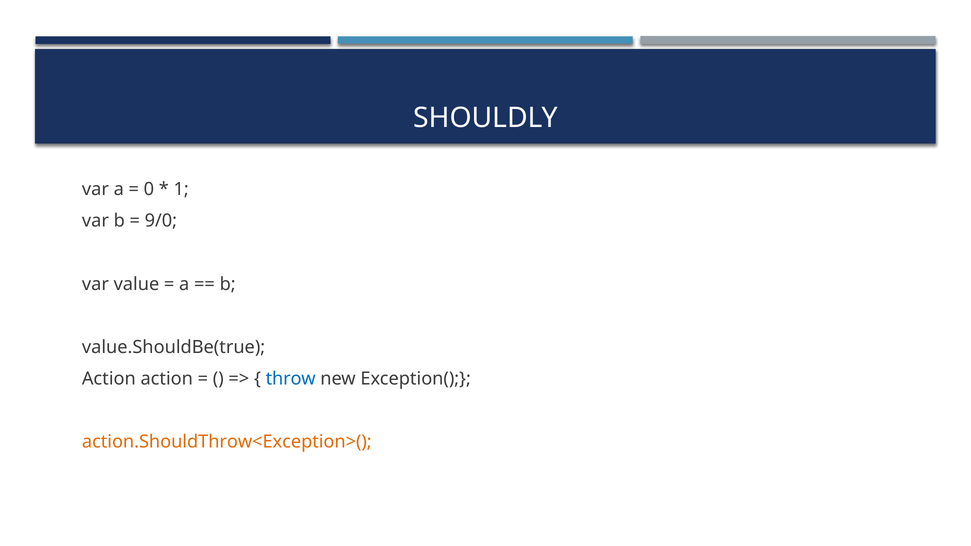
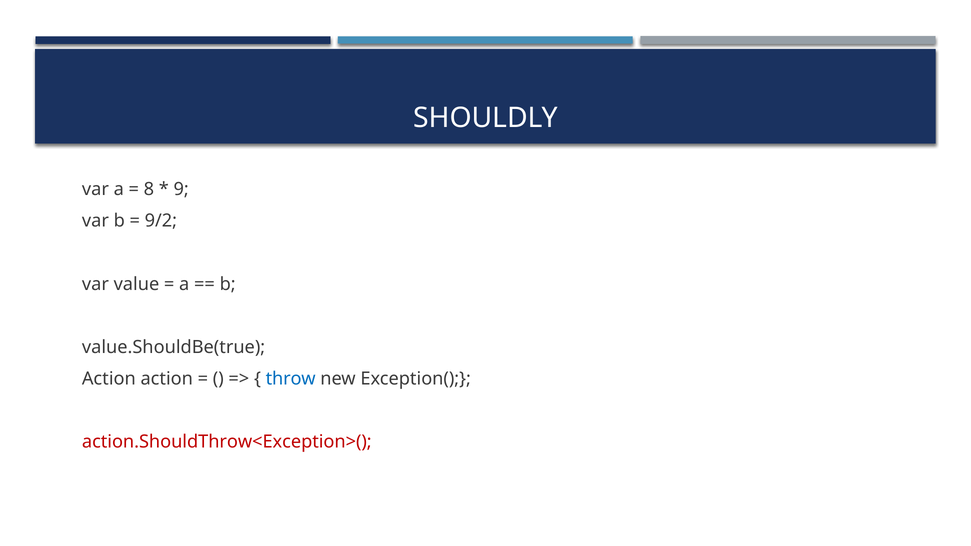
0: 0 -> 8
1: 1 -> 9
9/0: 9/0 -> 9/2
action.ShouldThrow<Exception>( colour: orange -> red
